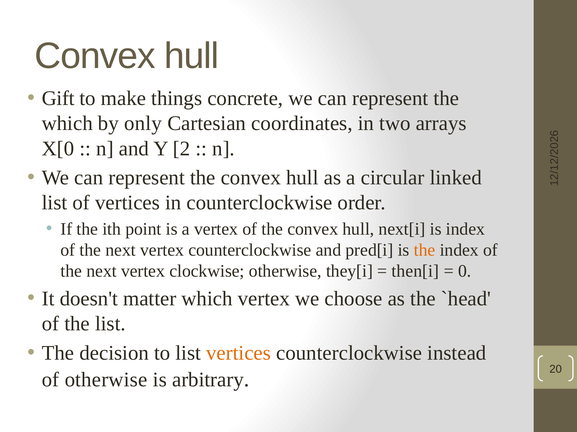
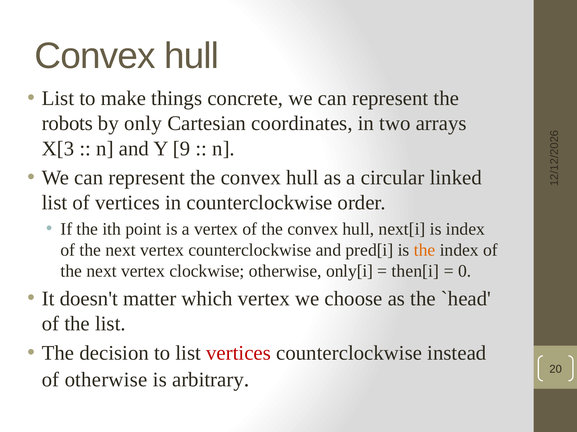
Gift at (58, 99): Gift -> List
which at (67, 124): which -> robots
X[0: X[0 -> X[3
Y 2: 2 -> 9
they[i: they[i -> only[i
vertices at (239, 354) colour: orange -> red
